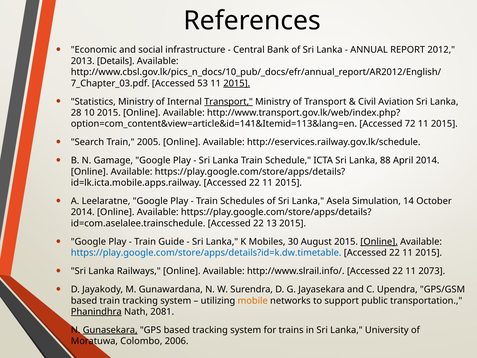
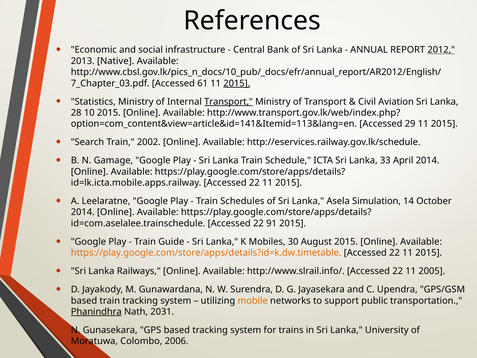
2012 underline: none -> present
Details: Details -> Native
53: 53 -> 61
72: 72 -> 29
2005: 2005 -> 2002
88: 88 -> 33
13: 13 -> 91
Online at (379, 242) underline: present -> none
https://play.google.com/store/apps/details?id=k.dw.timetable colour: blue -> orange
2073: 2073 -> 2005
2081: 2081 -> 2031
Gunasekara underline: present -> none
